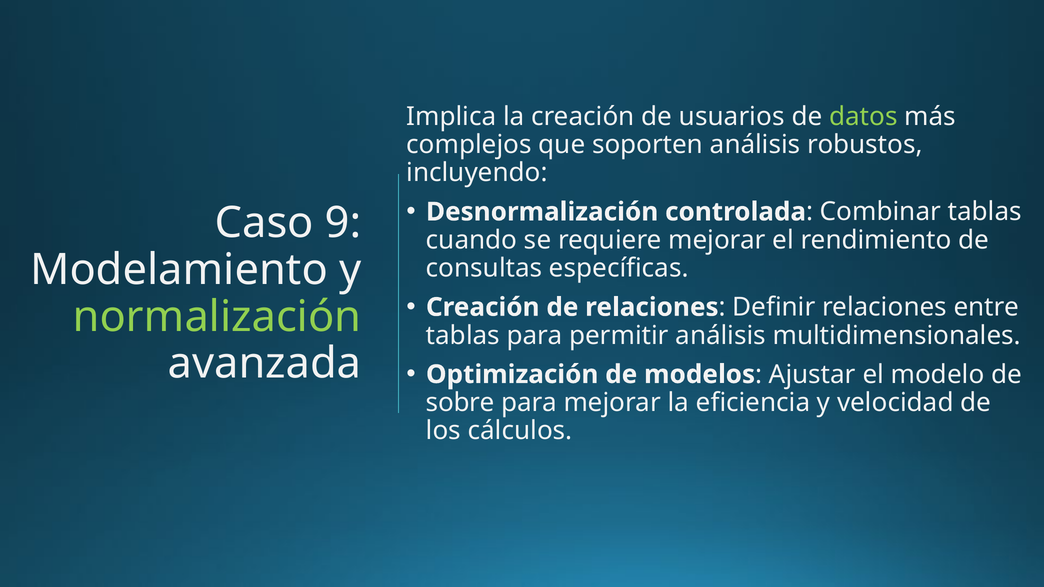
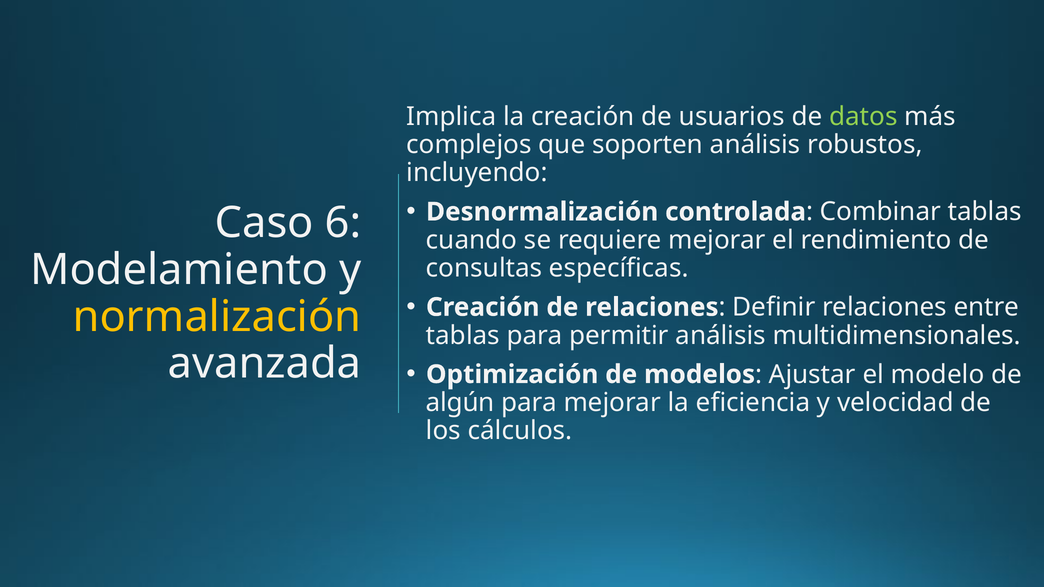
9: 9 -> 6
normalización colour: light green -> yellow
sobre: sobre -> algún
